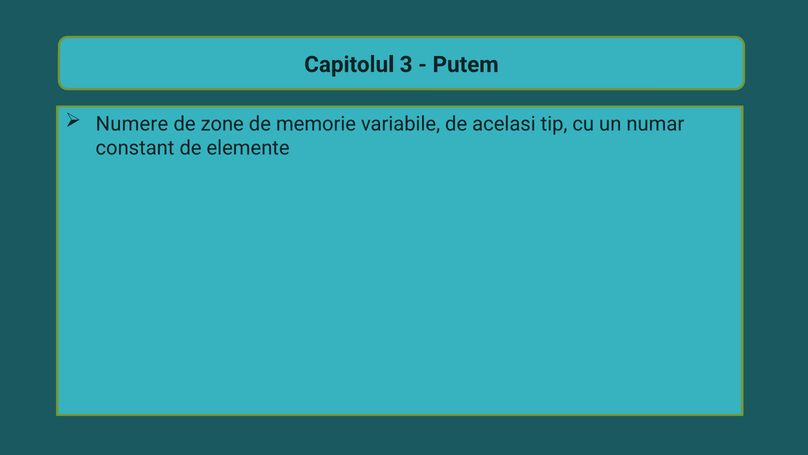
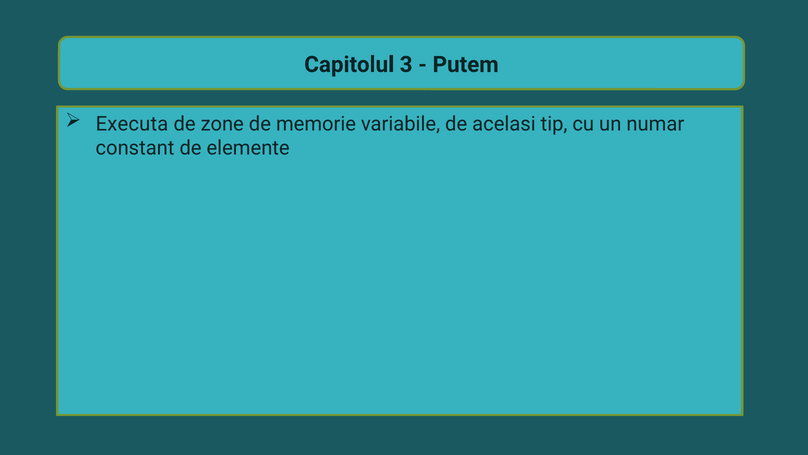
Numere: Numere -> Executa
